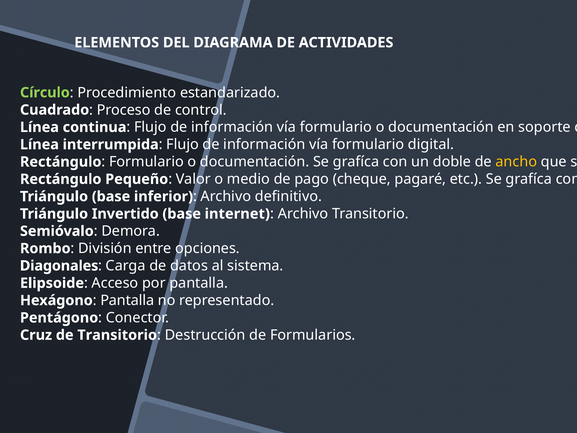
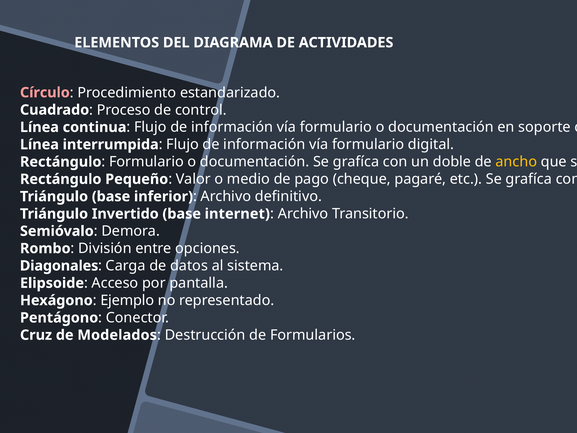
Círculo colour: light green -> pink
Pantalla at (127, 300): Pantalla -> Ejemplo
de Transitorio: Transitorio -> Modelados
